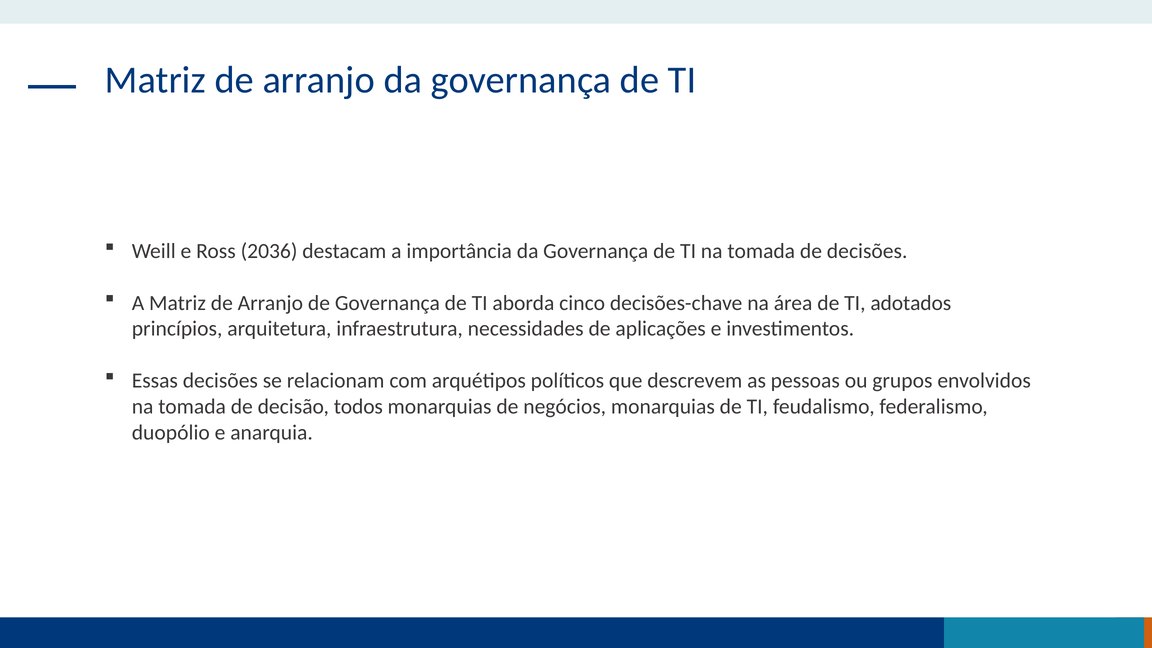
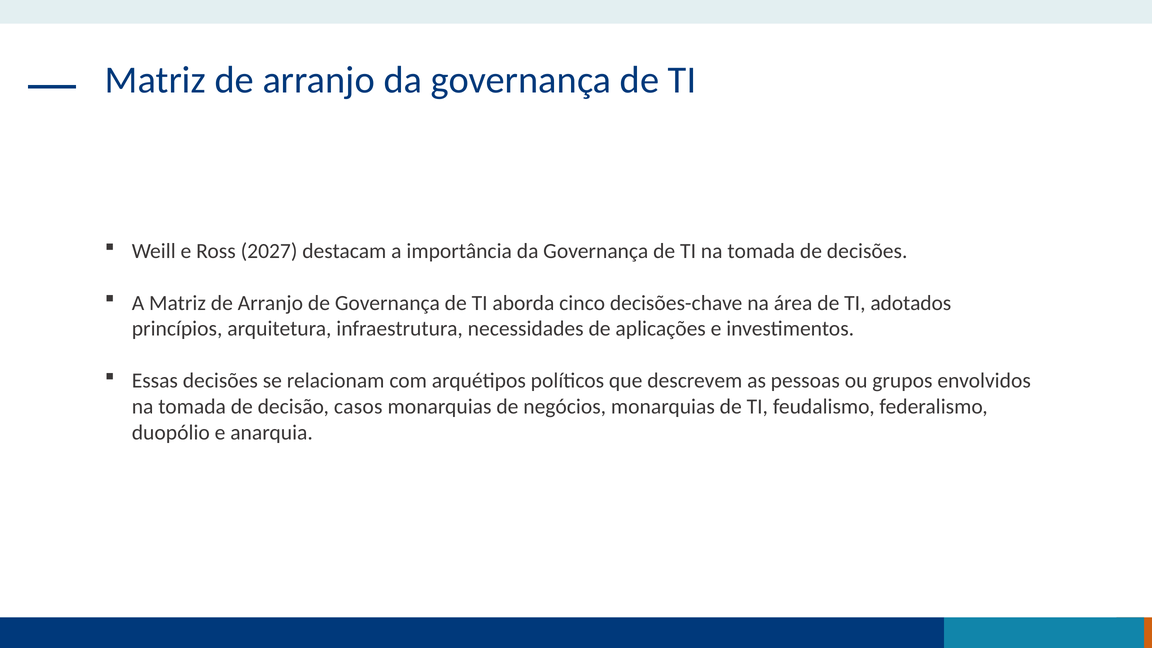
2036: 2036 -> 2027
todos: todos -> casos
